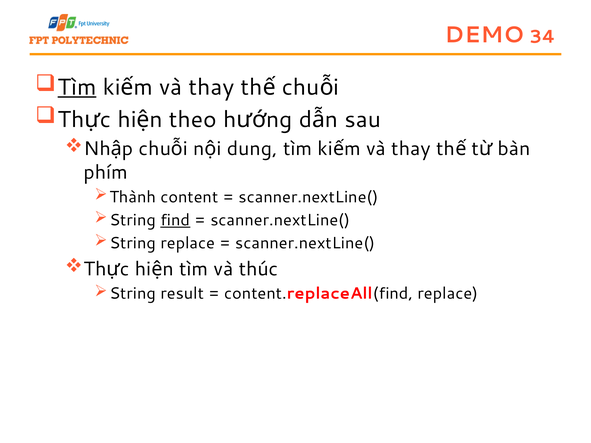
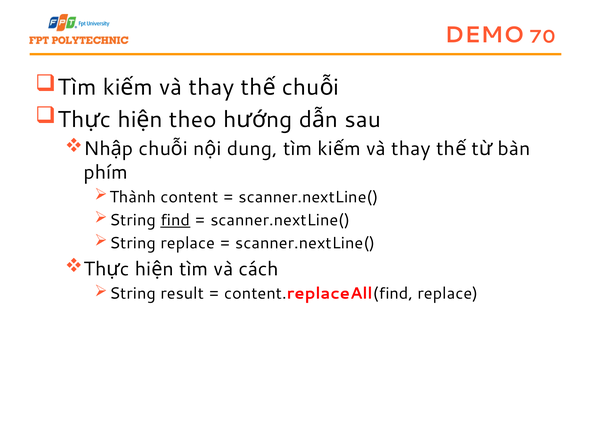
34: 34 -> 70
Tìm at (77, 87) underline: present -> none
thúc: thúc -> cách
